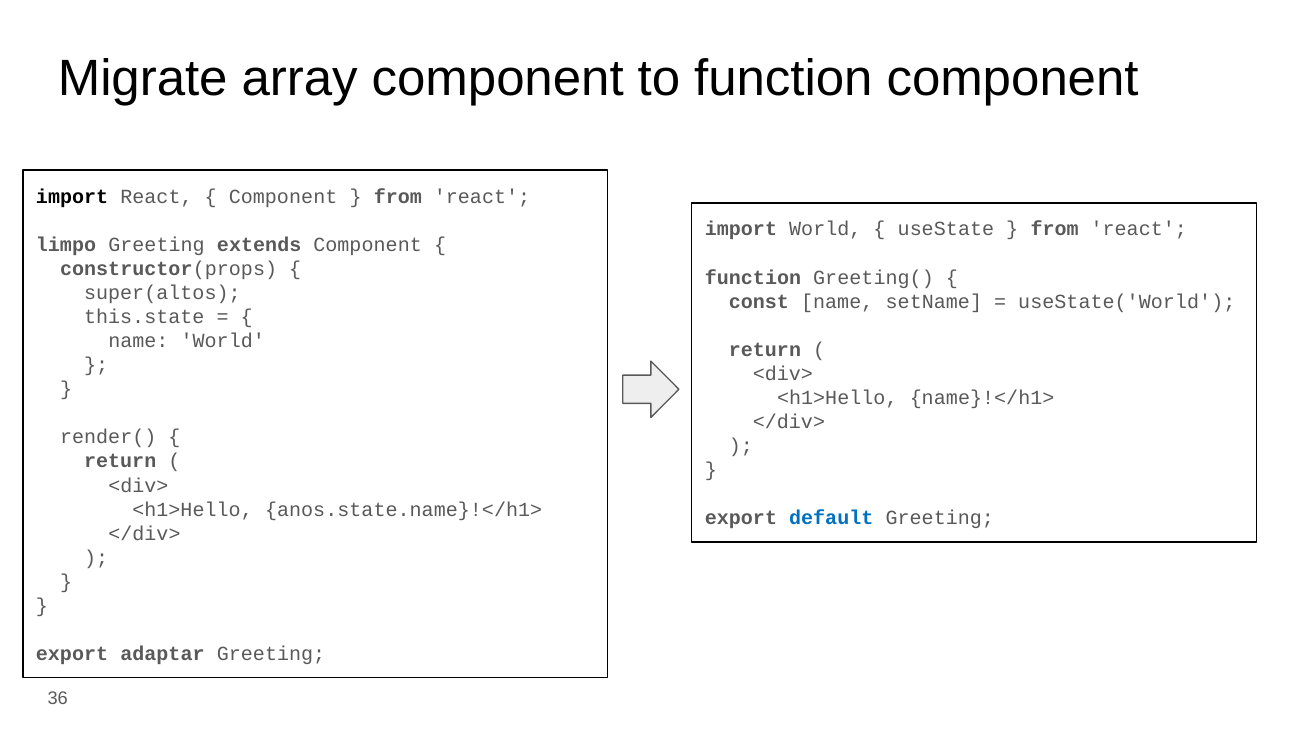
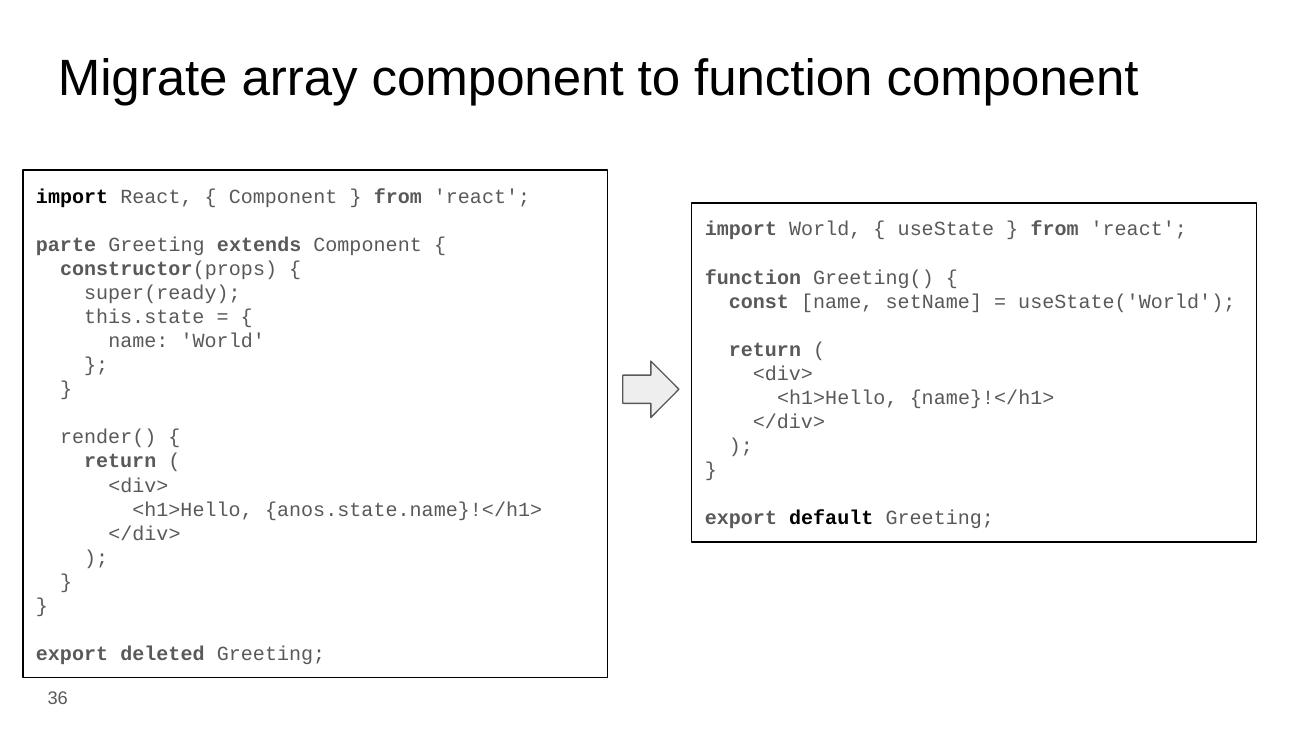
limpo: limpo -> parte
super(altos: super(altos -> super(ready
default colour: blue -> black
adaptar: adaptar -> deleted
